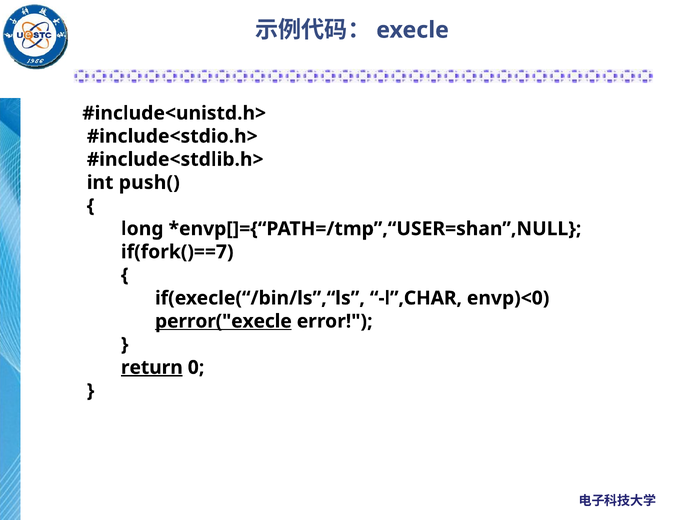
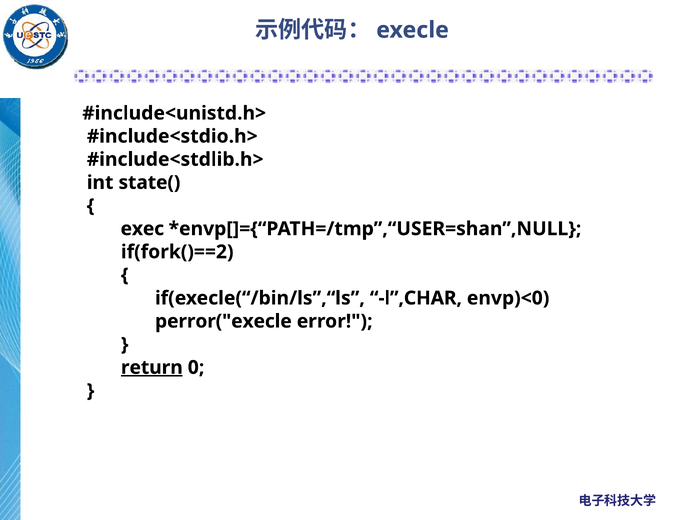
push(: push( -> state(
long: long -> exec
if(fork()==7: if(fork()==7 -> if(fork()==2
perror("execle underline: present -> none
